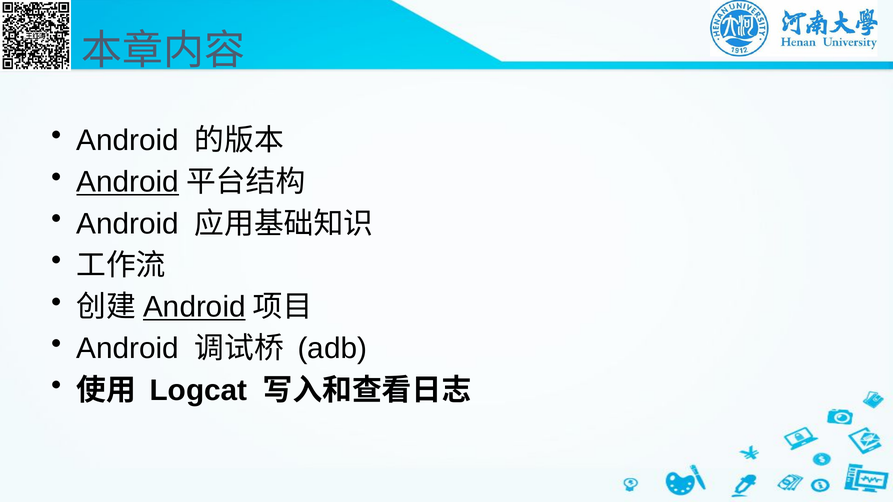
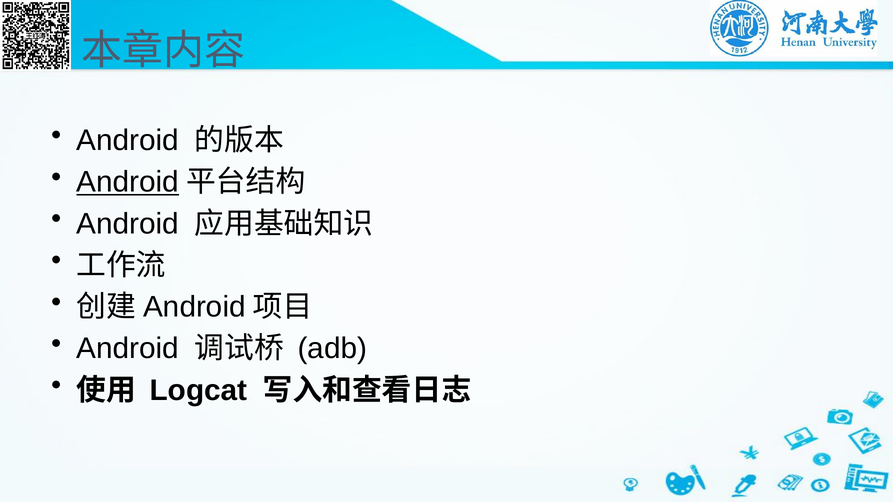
Android at (194, 307) underline: present -> none
